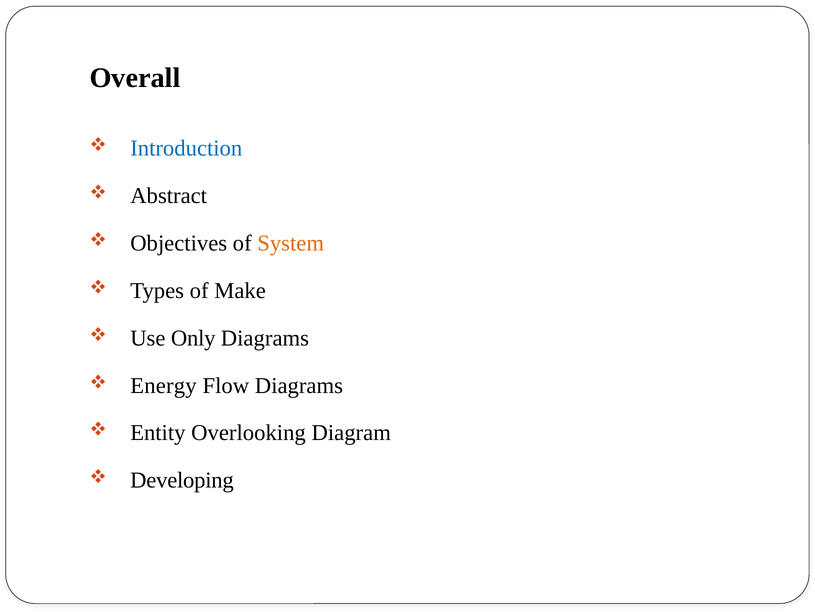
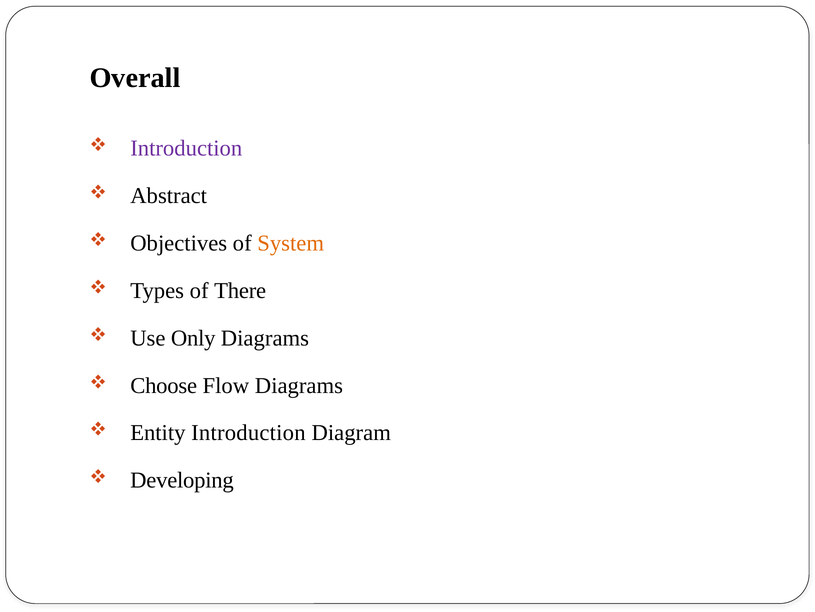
Introduction at (186, 148) colour: blue -> purple
Make: Make -> There
Energy: Energy -> Choose
Entity Overlooking: Overlooking -> Introduction
